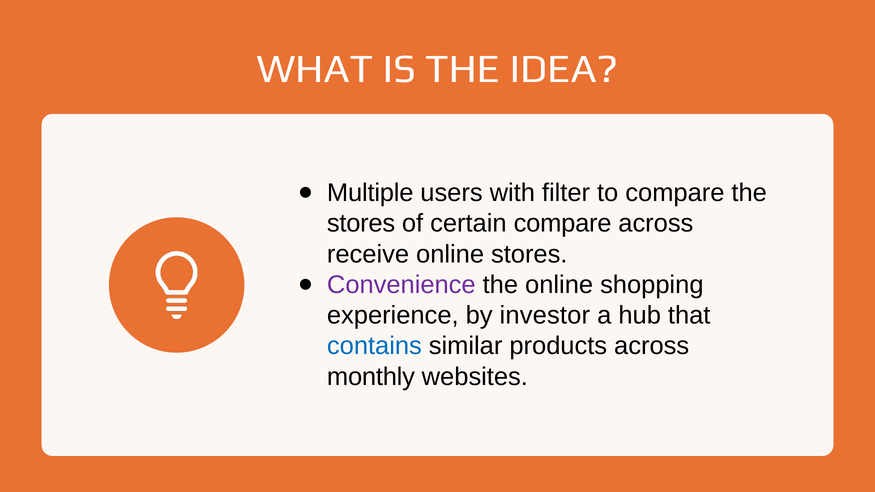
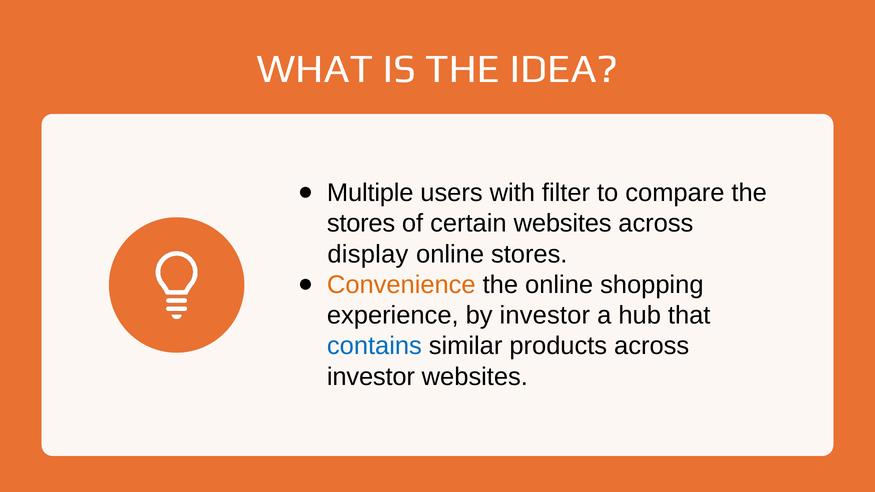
certain compare: compare -> websites
receive: receive -> display
Convenience colour: purple -> orange
monthly at (371, 377): monthly -> investor
